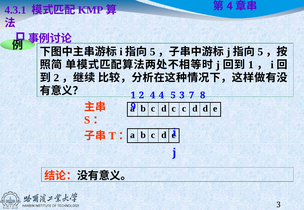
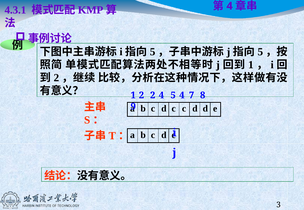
2 4: 4 -> 2
5 3: 3 -> 4
